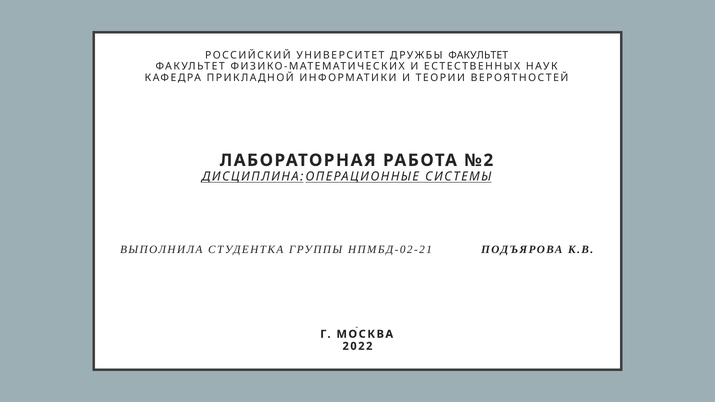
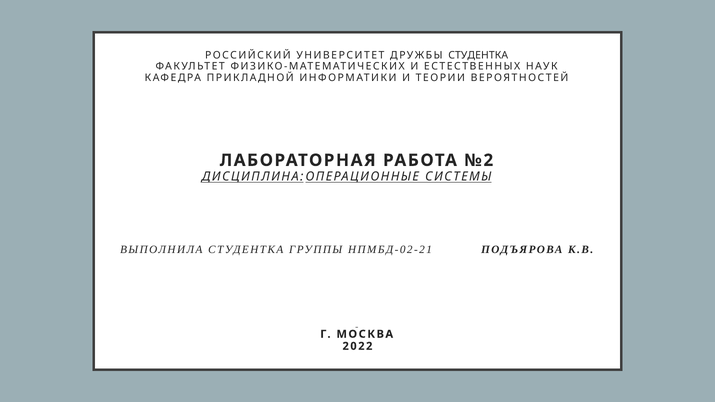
ДРУЖБЫ ФАКУЛЬТЕТ: ФАКУЛЬТЕТ -> СТУДЕНТКА
